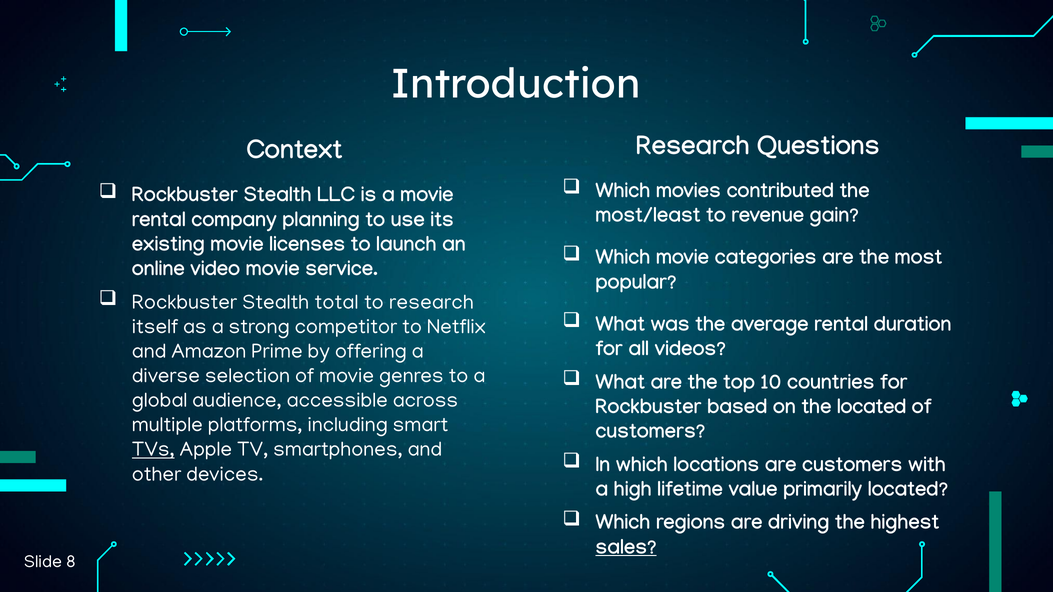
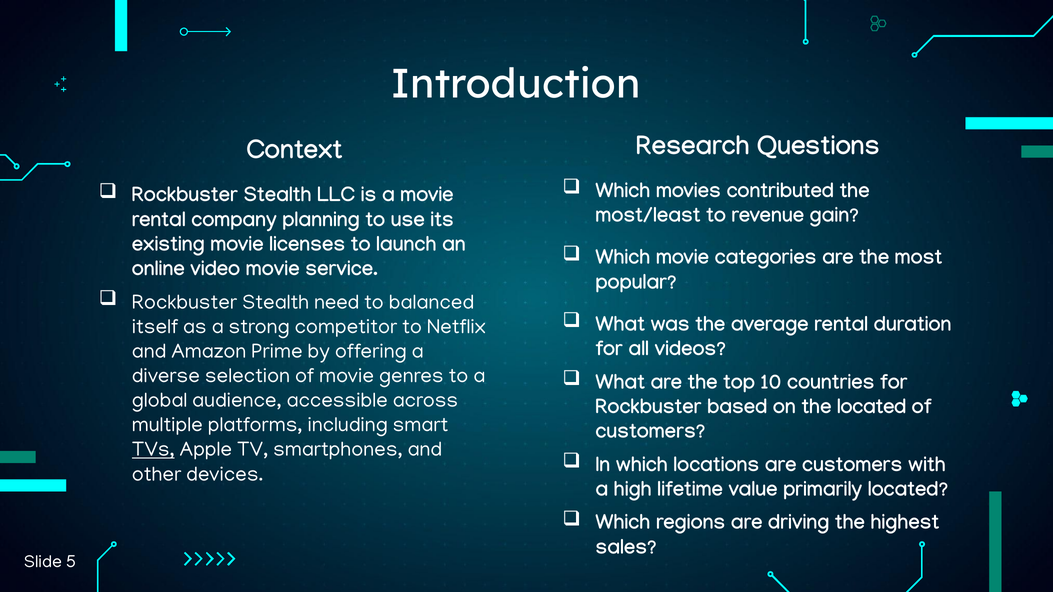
total: total -> need
to research: research -> balanced
sales underline: present -> none
8: 8 -> 5
